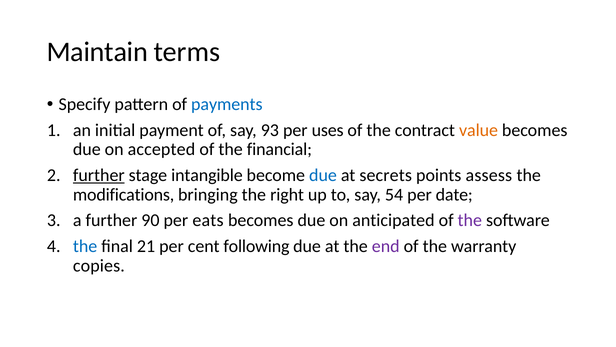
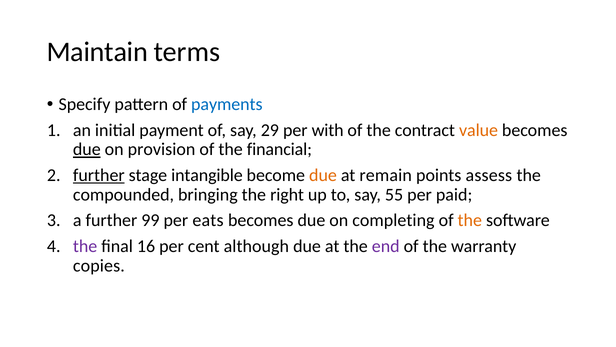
93: 93 -> 29
uses: uses -> with
due at (87, 149) underline: none -> present
accepted: accepted -> provision
due at (323, 175) colour: blue -> orange
secrets: secrets -> remain
modifications: modifications -> compounded
54: 54 -> 55
date: date -> paid
90: 90 -> 99
anticipated: anticipated -> completing
the at (470, 220) colour: purple -> orange
the at (85, 246) colour: blue -> purple
21: 21 -> 16
following: following -> although
